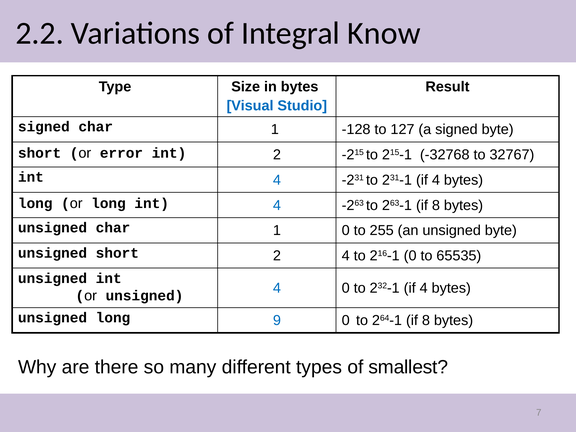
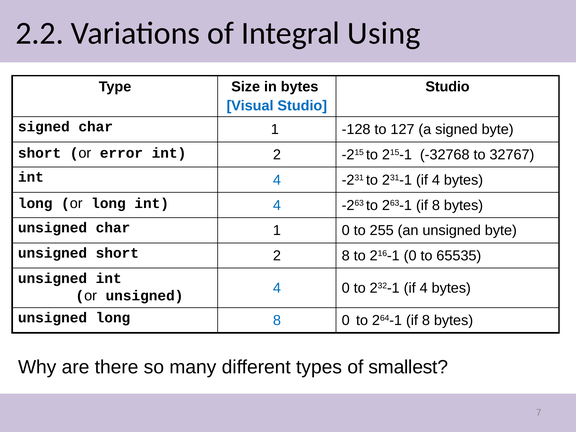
Know: Know -> Using
Result at (447, 87): Result -> Studio
2 4: 4 -> 8
long 9: 9 -> 8
